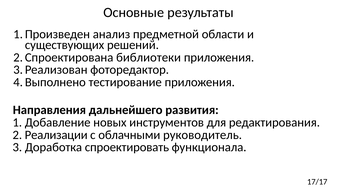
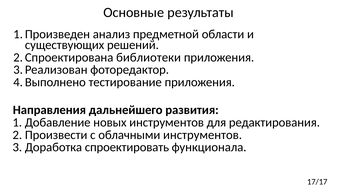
Реализации: Реализации -> Произвести
облачными руководитель: руководитель -> инструментов
